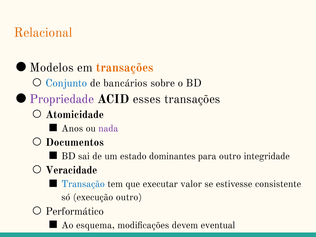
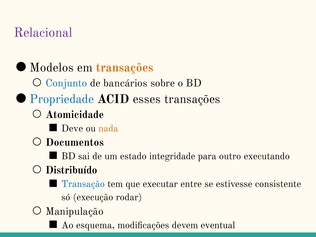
Relacional colour: orange -> purple
Propriedade colour: purple -> blue
Anos: Anos -> Deve
nada colour: purple -> orange
dominantes: dominantes -> integridade
integridade: integridade -> executando
Veracidade: Veracidade -> Distribuído
valor: valor -> entre
execução outro: outro -> rodar
Performático: Performático -> Manipulação
